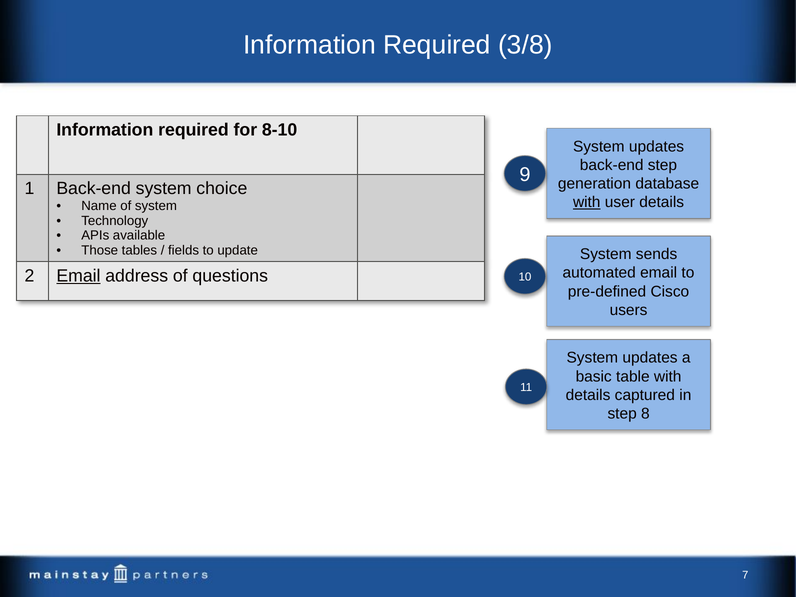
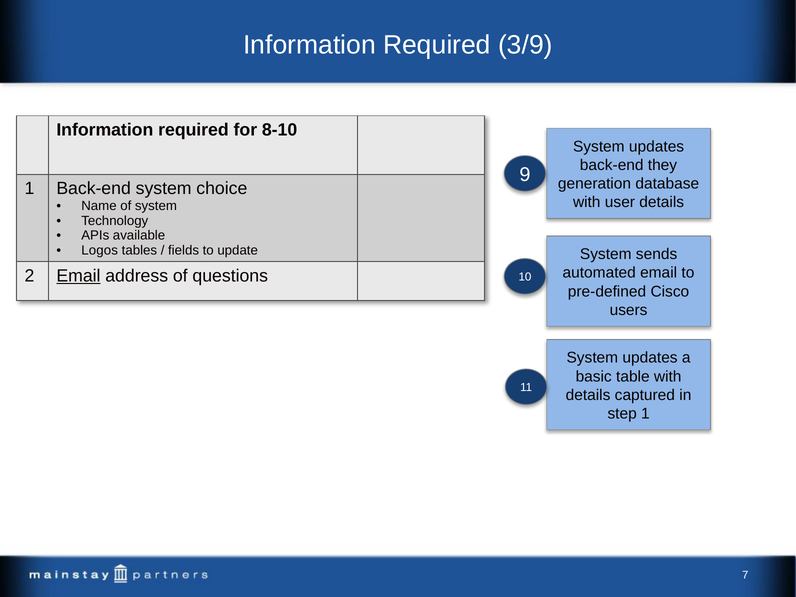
3/8: 3/8 -> 3/9
back-end step: step -> they
with at (587, 202) underline: present -> none
Those: Those -> Logos
step 8: 8 -> 1
